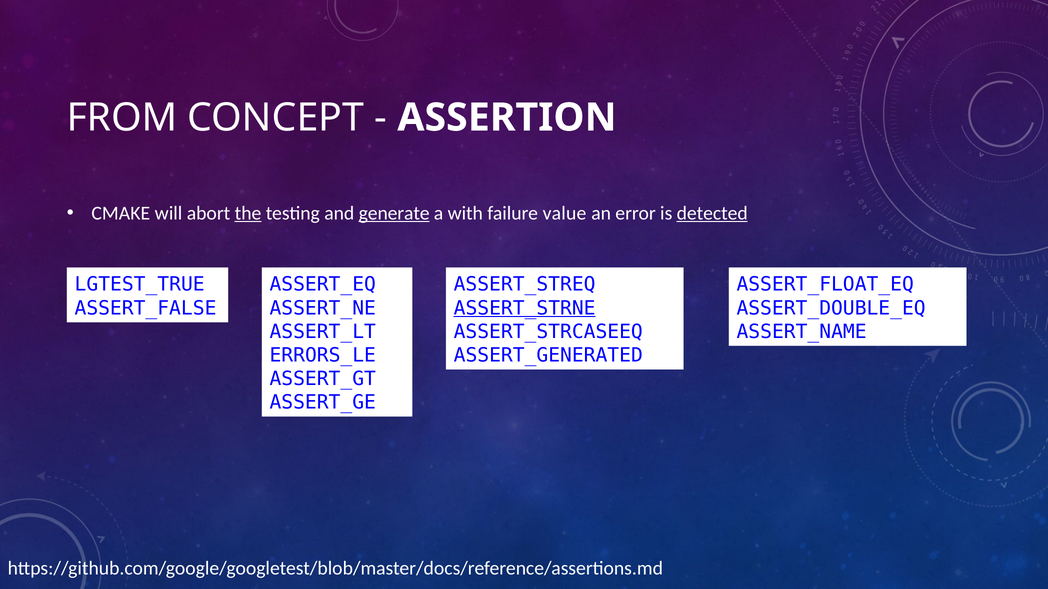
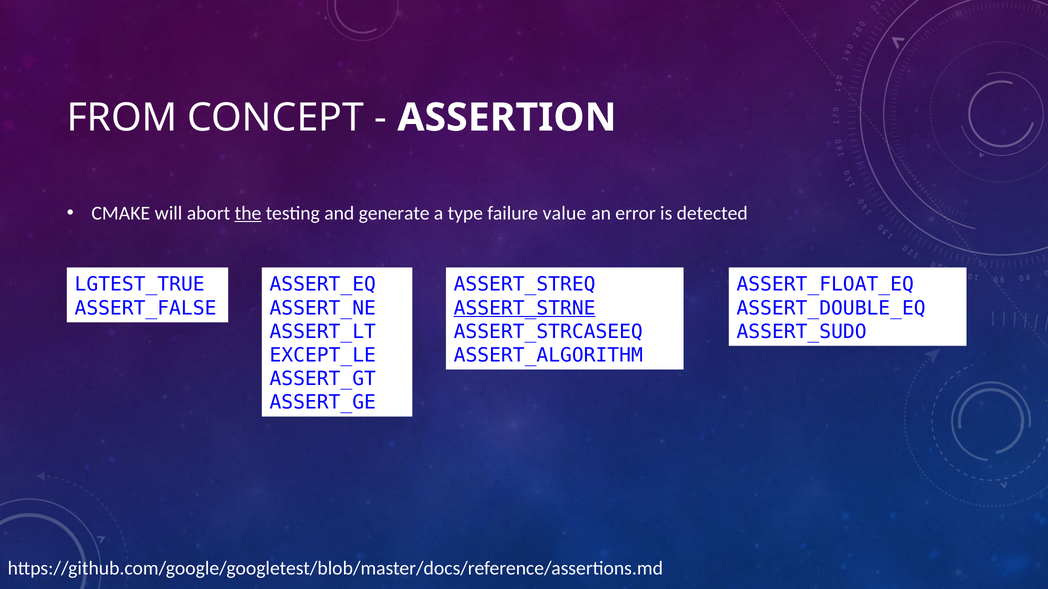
generate underline: present -> none
with: with -> type
detected underline: present -> none
ASSERT_NAME: ASSERT_NAME -> ASSERT_SUDO
ERRORS_LE: ERRORS_LE -> EXCEPT_LE
ASSERT_GENERATED: ASSERT_GENERATED -> ASSERT_ALGORITHM
